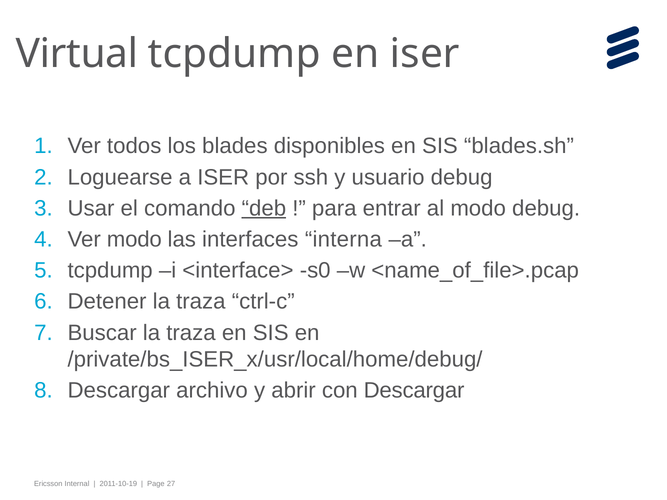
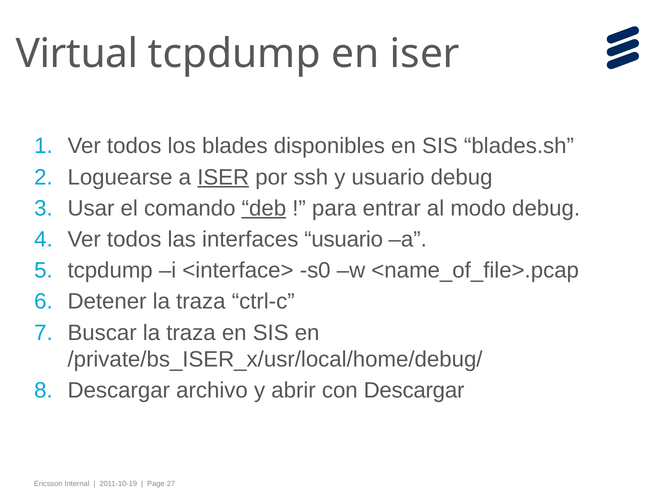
ISER at (223, 177) underline: none -> present
modo at (134, 240): modo -> todos
interfaces interna: interna -> usuario
